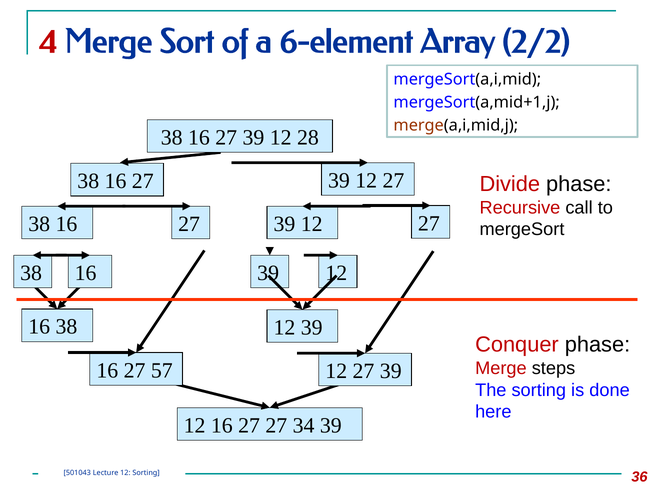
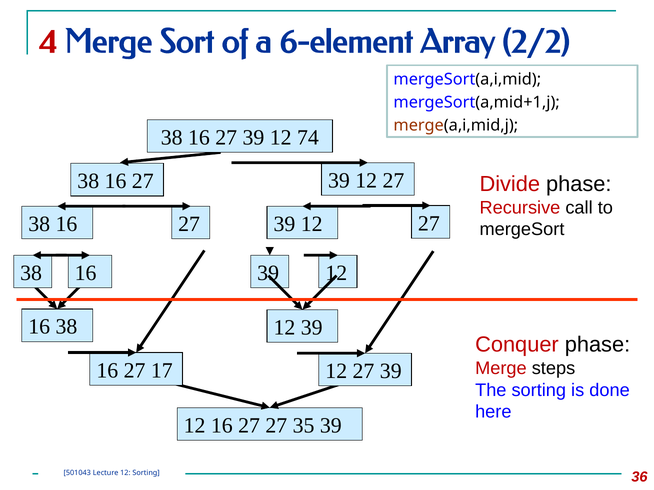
28: 28 -> 74
57: 57 -> 17
34: 34 -> 35
